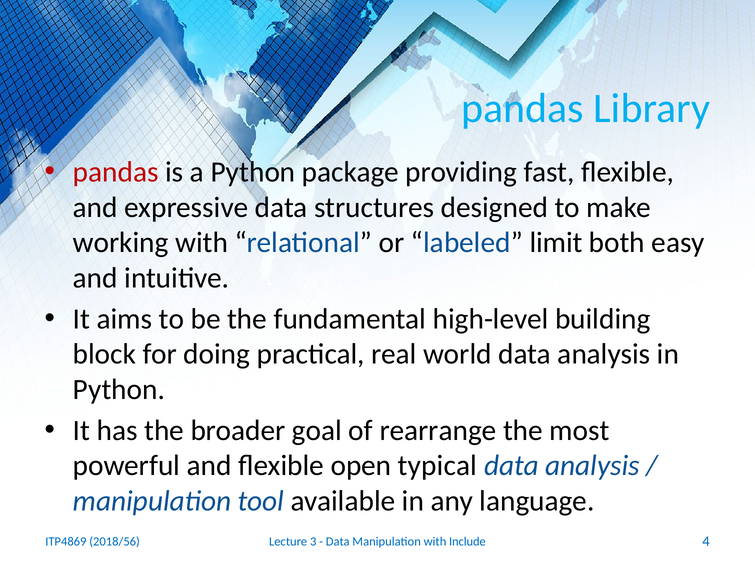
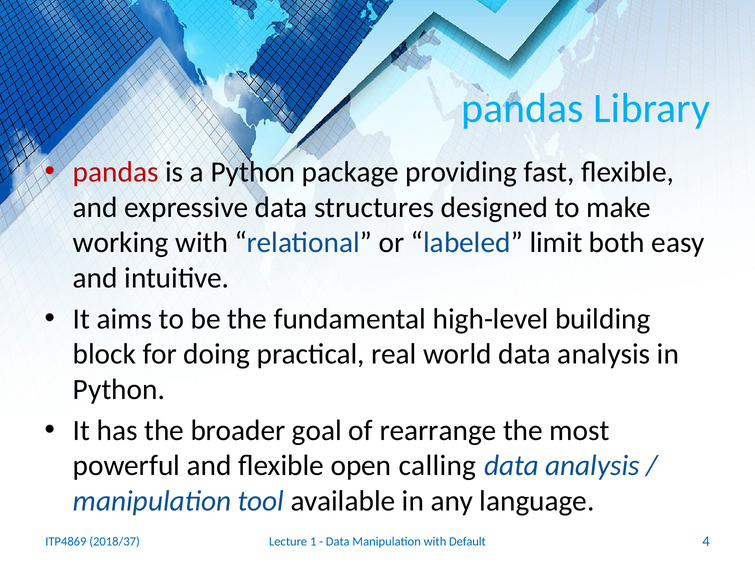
typical: typical -> calling
3: 3 -> 1
Include: Include -> Default
2018/56: 2018/56 -> 2018/37
